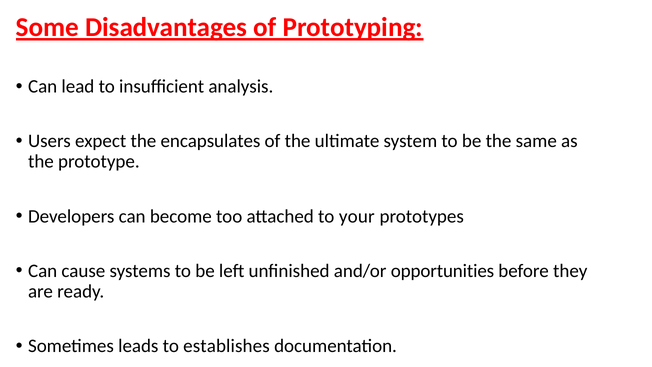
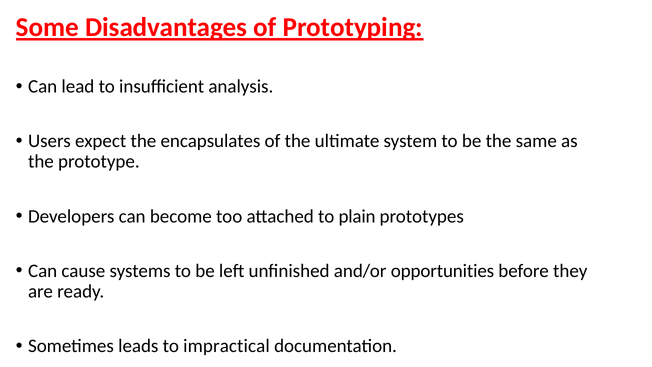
your: your -> plain
establishes: establishes -> impractical
